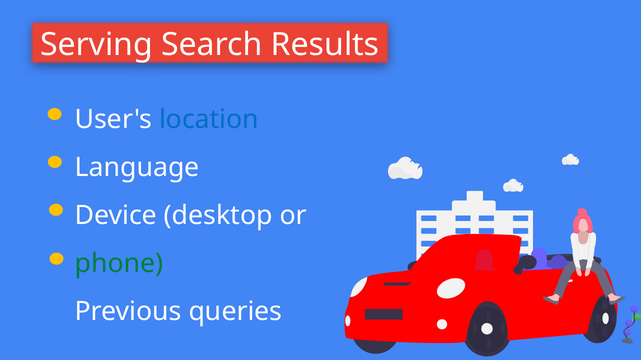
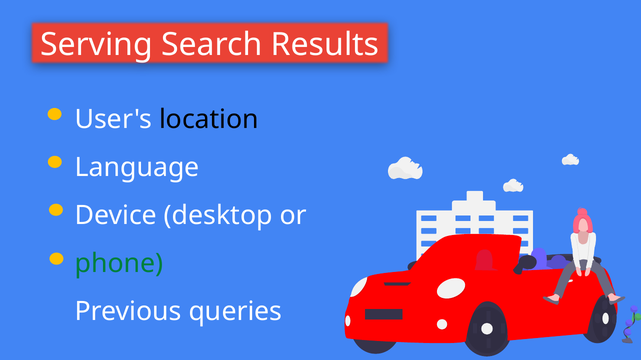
location colour: blue -> black
